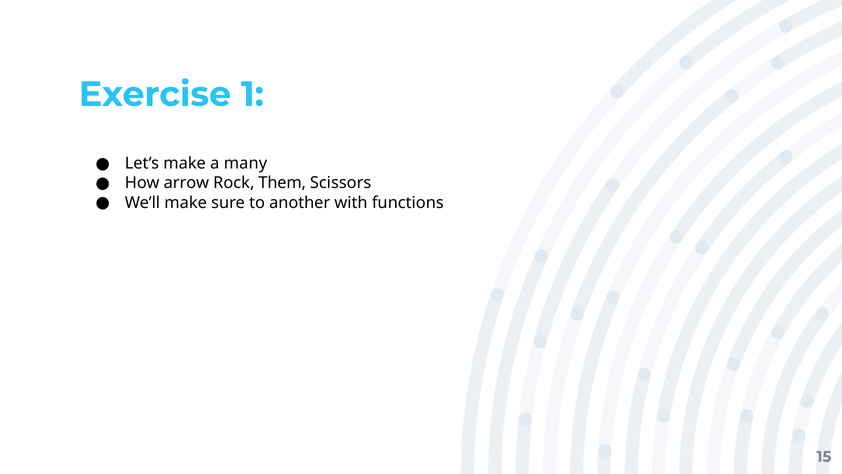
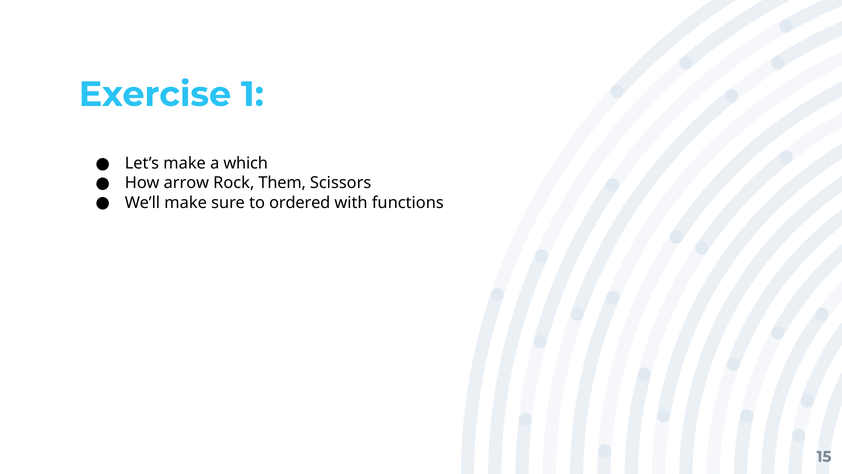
many: many -> which
another: another -> ordered
